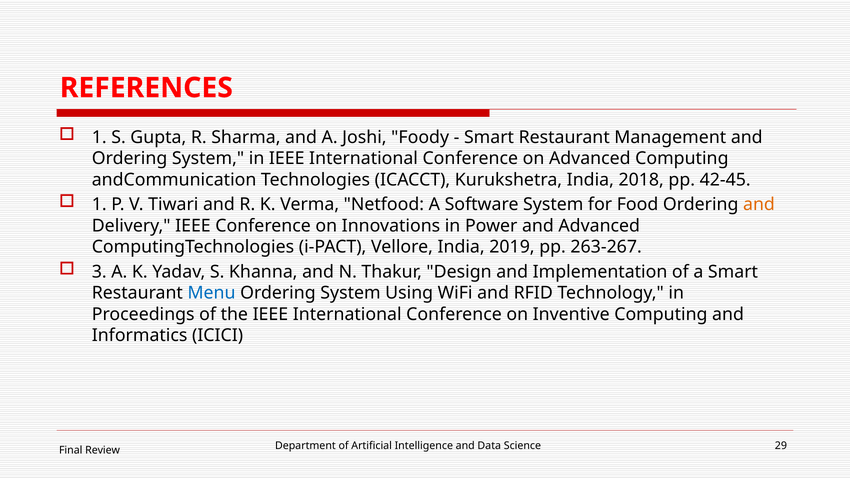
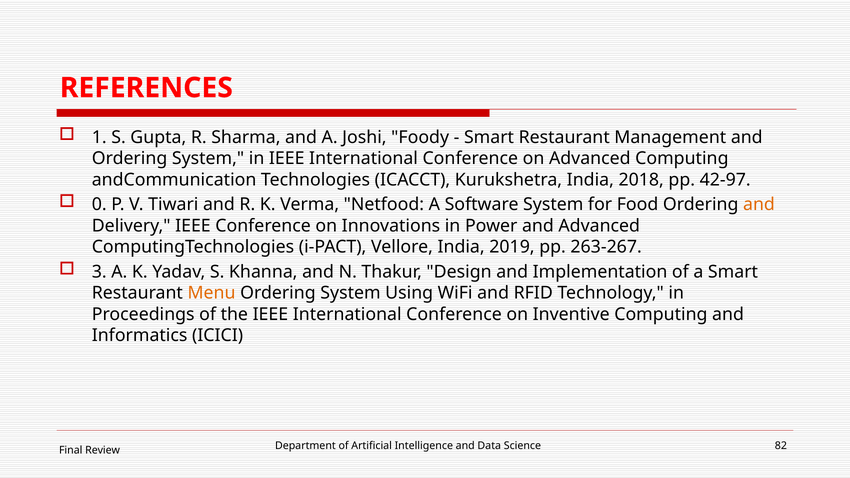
42-45: 42-45 -> 42-97
1 at (99, 205): 1 -> 0
Menu colour: blue -> orange
29: 29 -> 82
